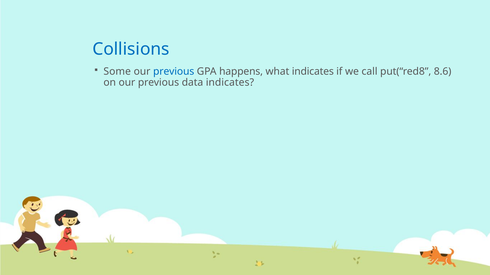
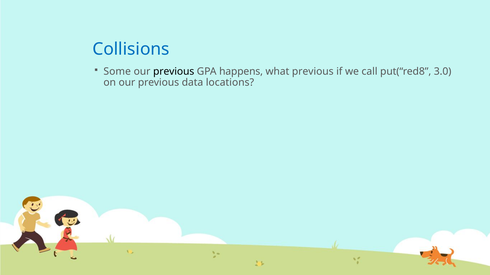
previous at (174, 72) colour: blue -> black
what indicates: indicates -> previous
8.6: 8.6 -> 3.0
data indicates: indicates -> locations
